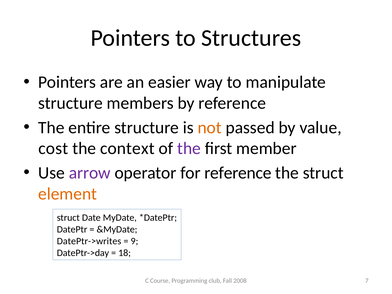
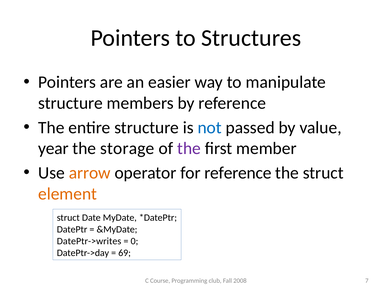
not colour: orange -> blue
cost: cost -> year
context: context -> storage
arrow colour: purple -> orange
9: 9 -> 0
18: 18 -> 69
